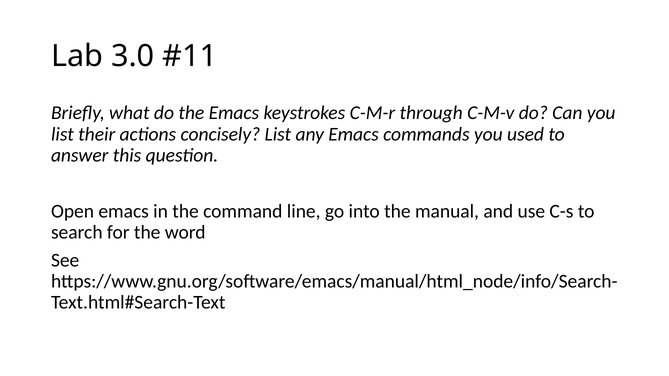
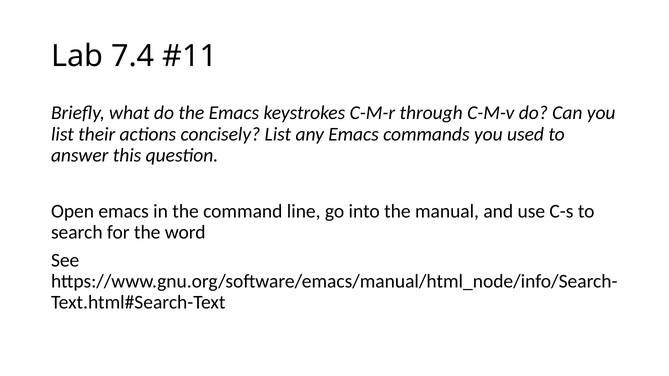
3.0: 3.0 -> 7.4
